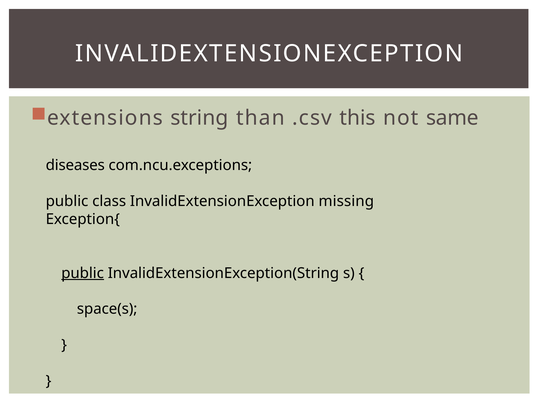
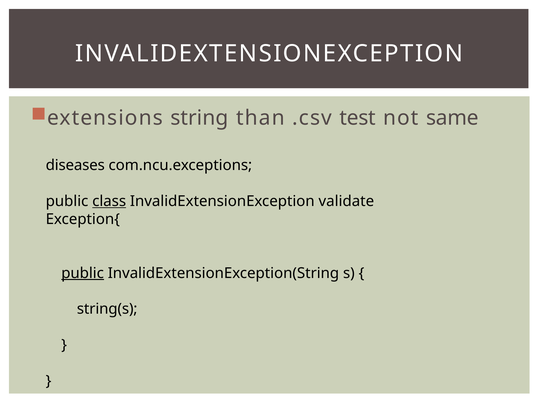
this: this -> test
class underline: none -> present
missing: missing -> validate
space(s: space(s -> string(s
